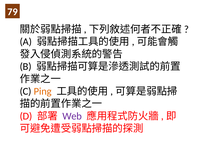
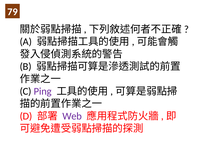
Ping colour: orange -> purple
